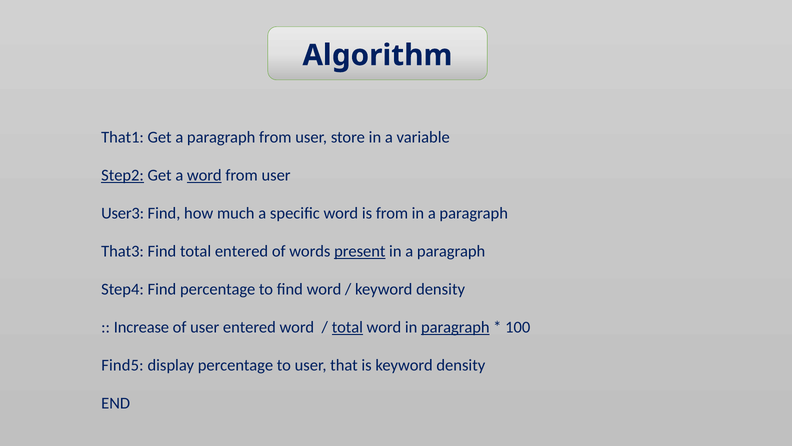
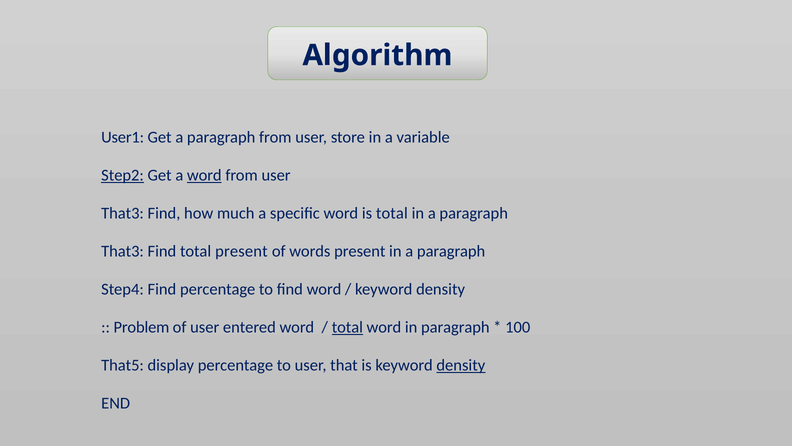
That1: That1 -> User1
User3 at (123, 213): User3 -> That3
is from: from -> total
total entered: entered -> present
present at (360, 251) underline: present -> none
Increase: Increase -> Problem
paragraph at (455, 327) underline: present -> none
Find5: Find5 -> That5
density at (461, 365) underline: none -> present
